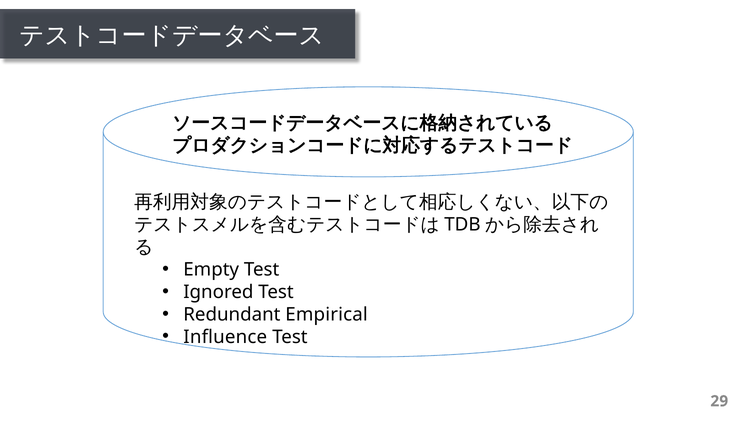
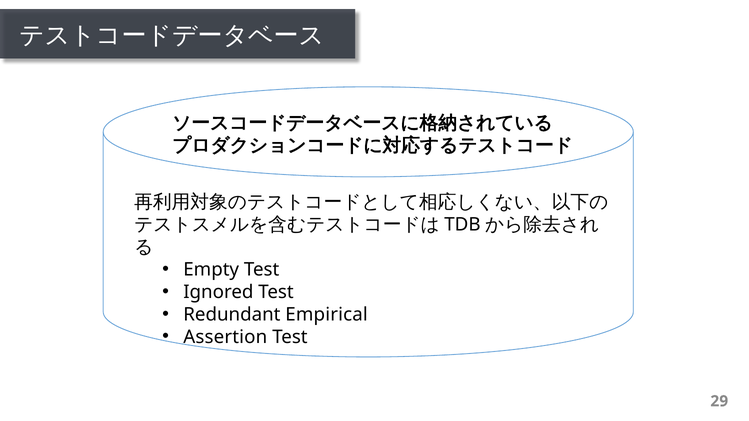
Inﬂuence: Inﬂuence -> Assertion
